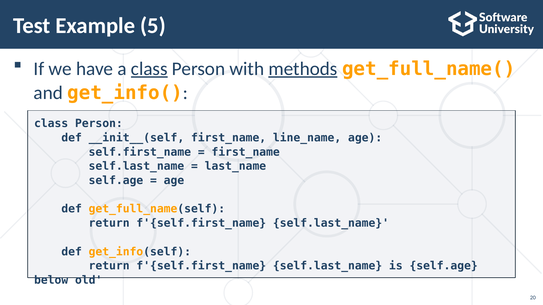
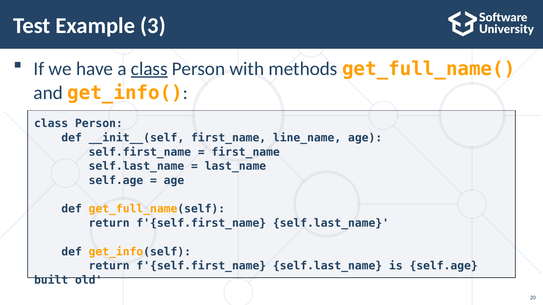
5: 5 -> 3
methods underline: present -> none
below: below -> built
